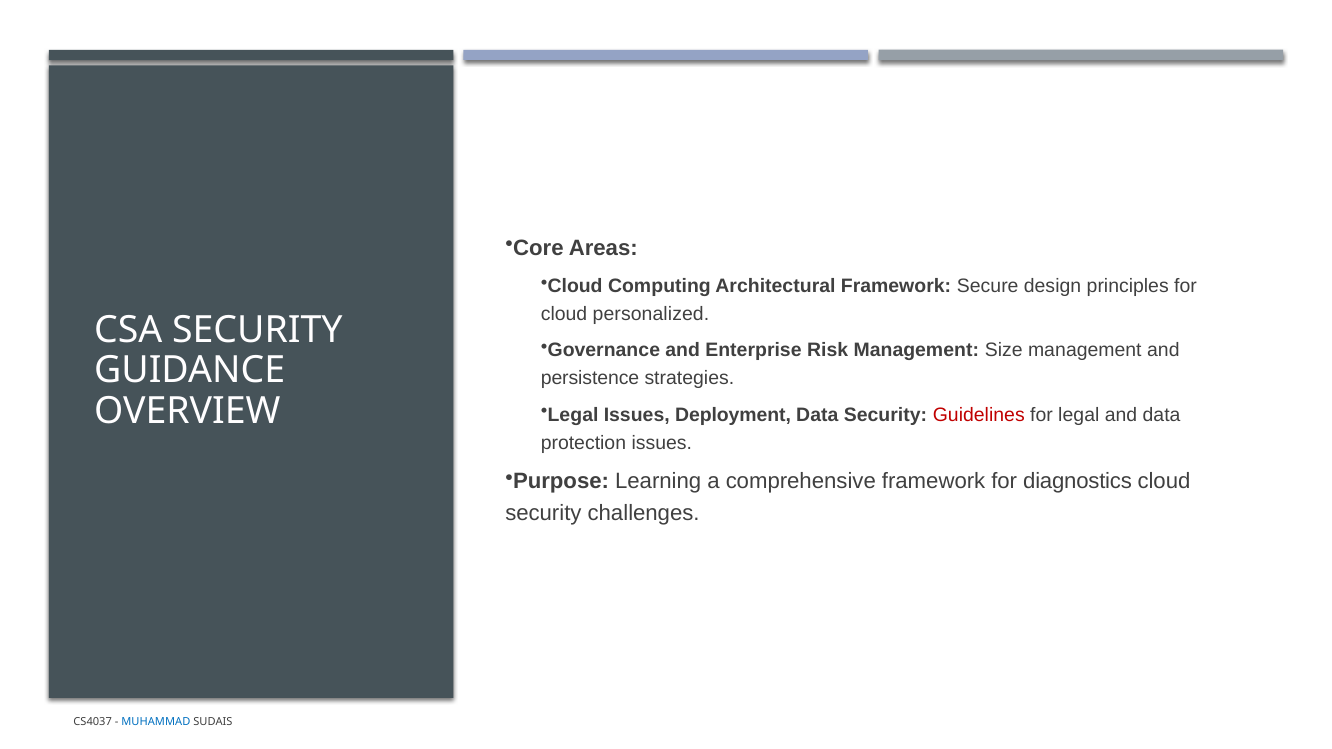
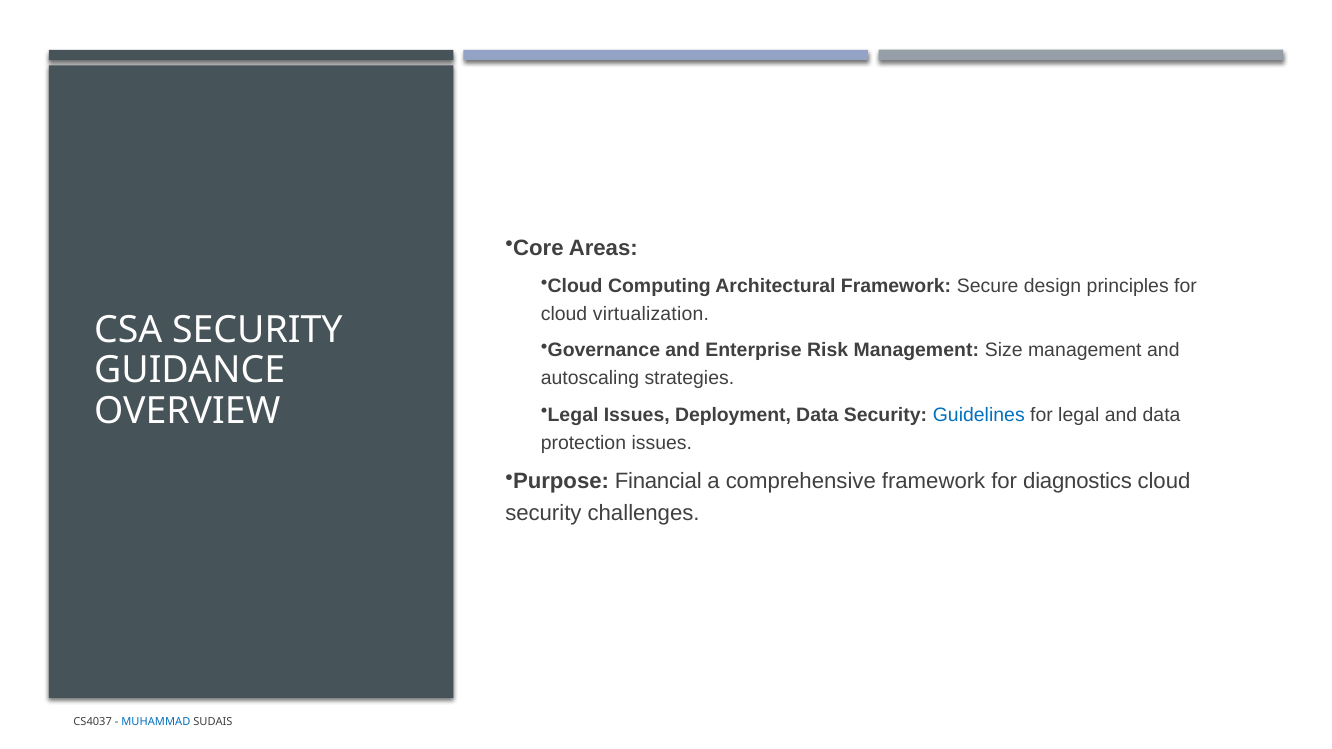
personalized: personalized -> virtualization
persistence: persistence -> autoscaling
Guidelines colour: red -> blue
Learning: Learning -> Financial
